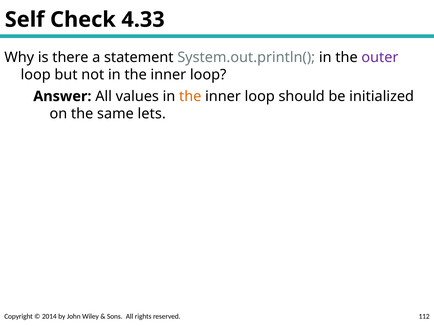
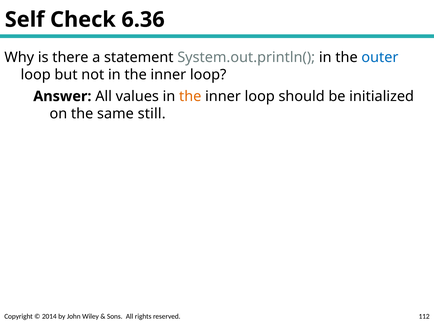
4.33: 4.33 -> 6.36
outer colour: purple -> blue
lets: lets -> still
